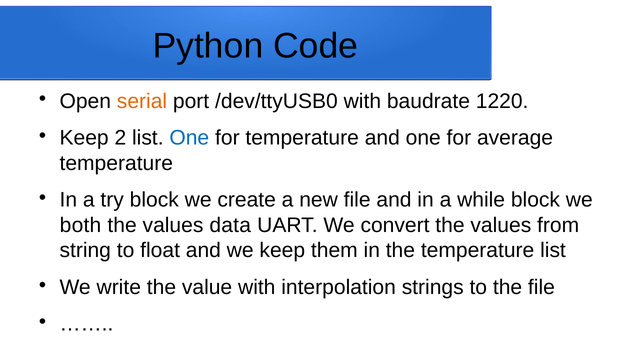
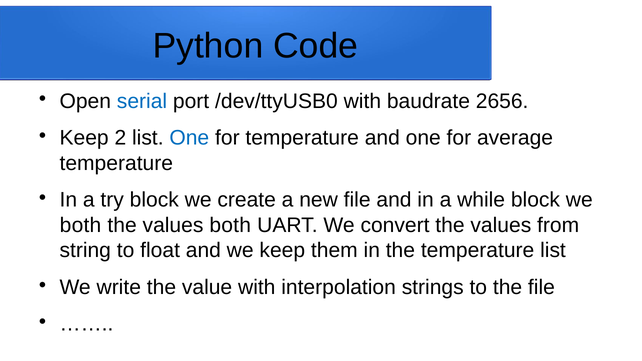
serial colour: orange -> blue
1220: 1220 -> 2656
values data: data -> both
